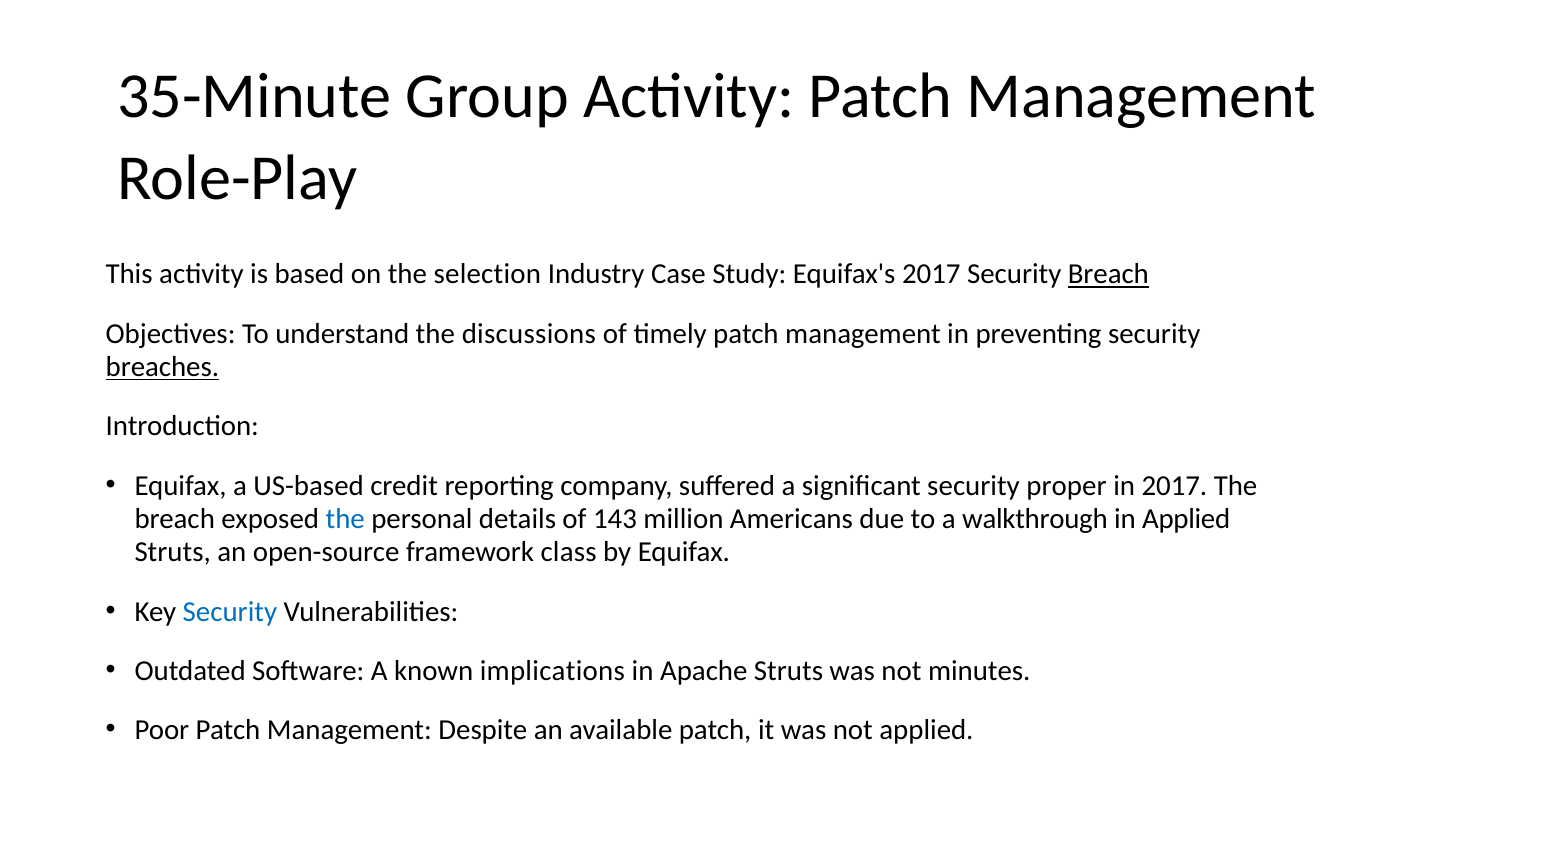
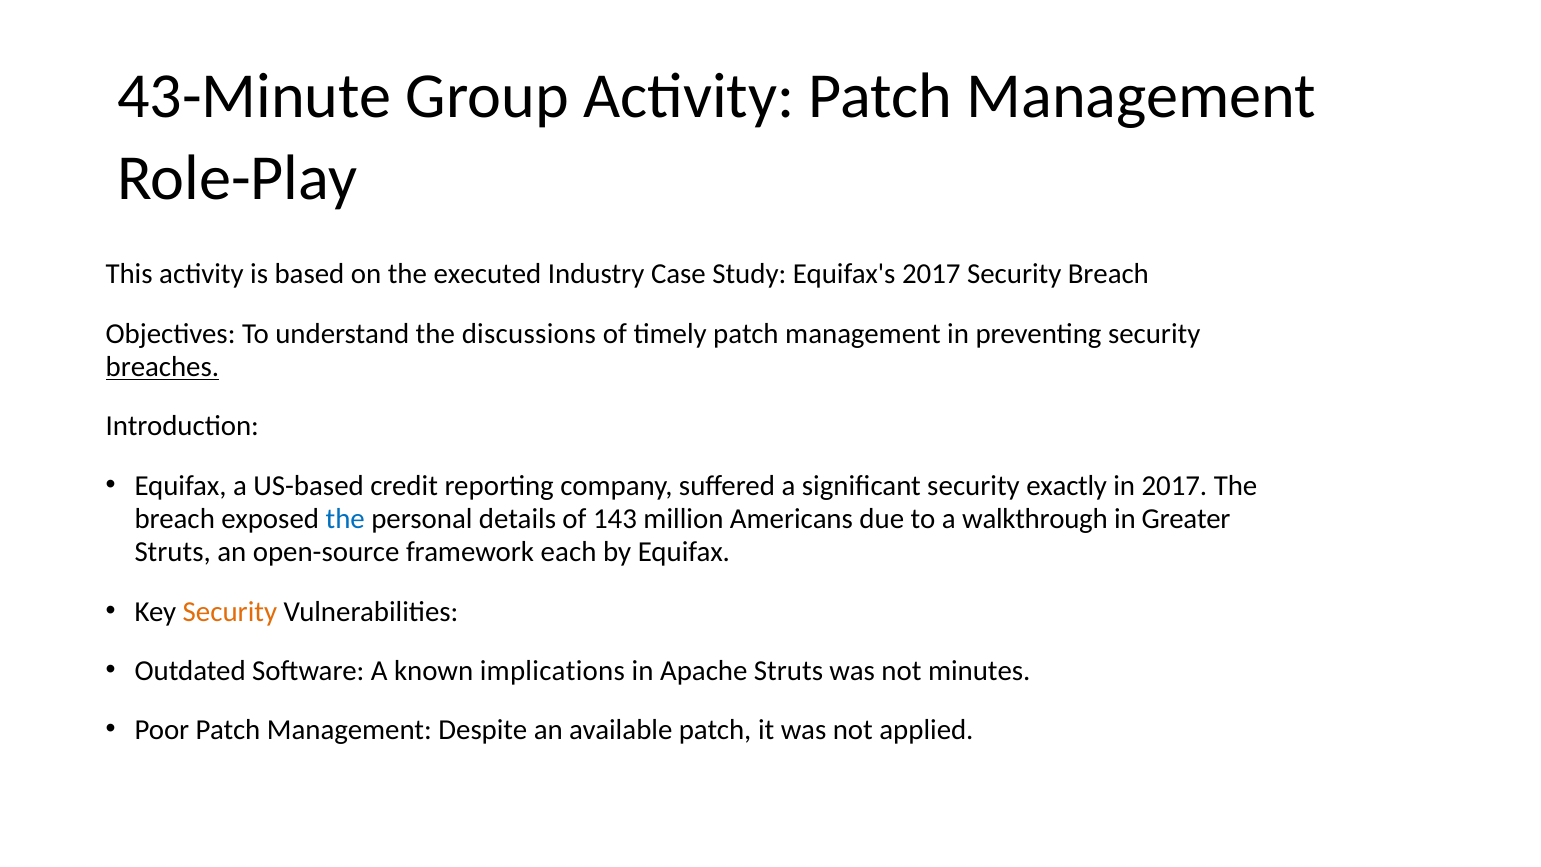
35-Minute: 35-Minute -> 43-Minute
selection: selection -> executed
Breach at (1108, 274) underline: present -> none
proper: proper -> exactly
in Applied: Applied -> Greater
class: class -> each
Security at (230, 612) colour: blue -> orange
